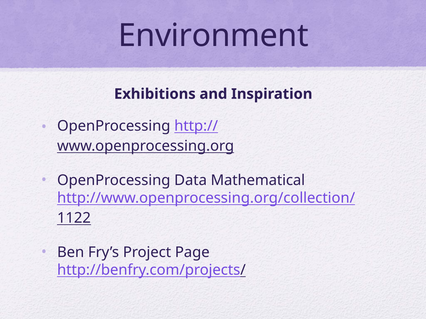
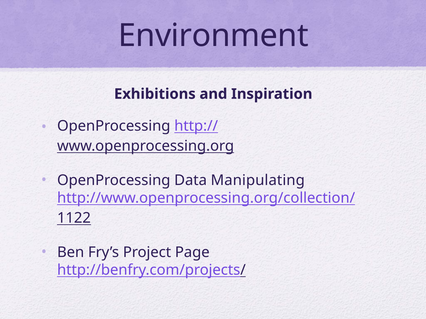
Mathematical: Mathematical -> Manipulating
